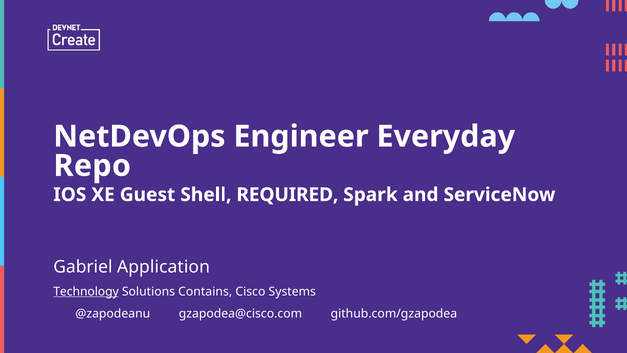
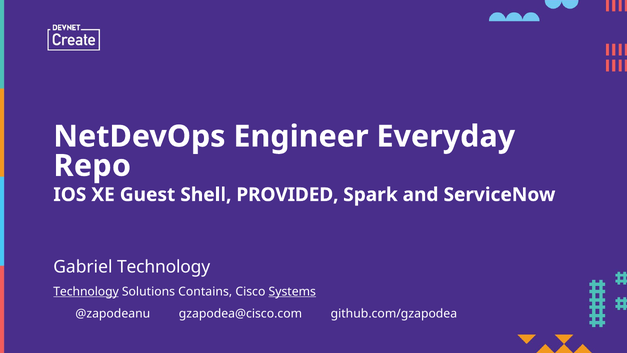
REQUIRED: REQUIRED -> PROVIDED
Gabriel Application: Application -> Technology
Systems underline: none -> present
